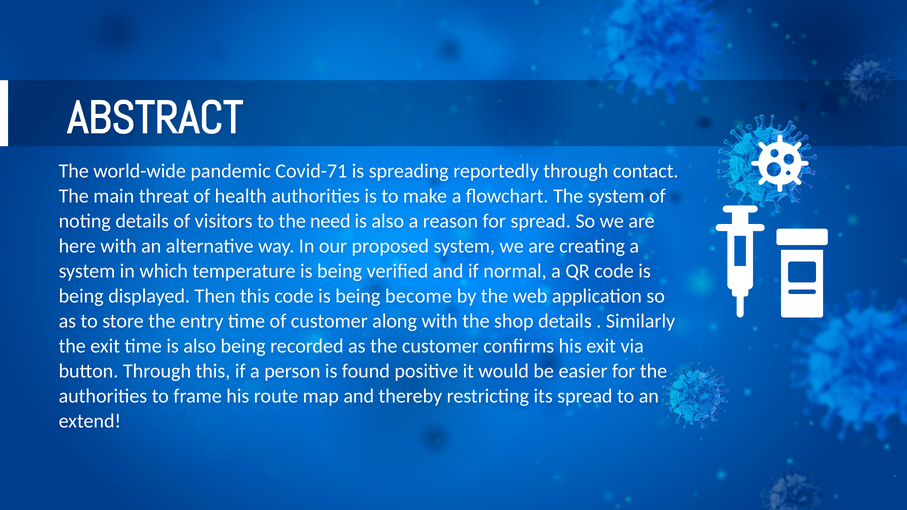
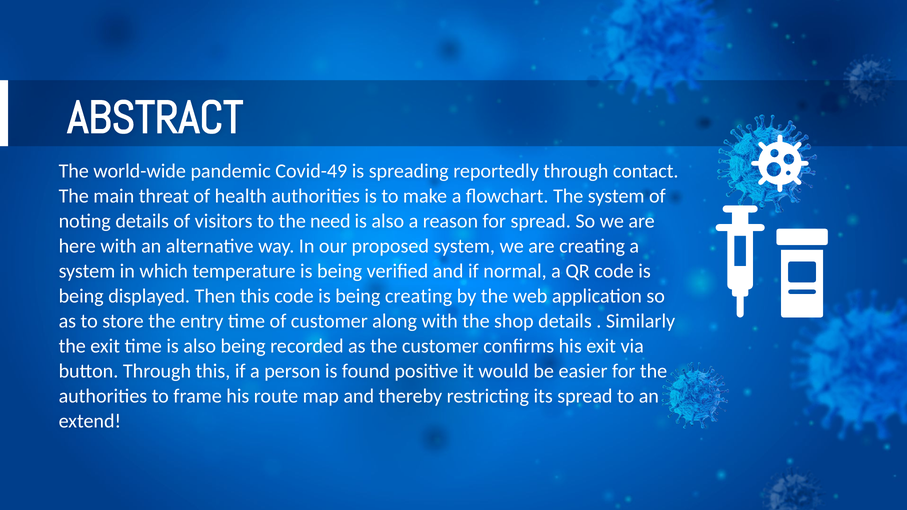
Covid-71: Covid-71 -> Covid-49
being become: become -> creating
